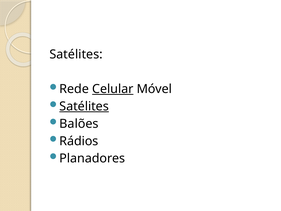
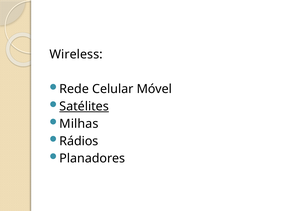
Satélites at (76, 54): Satélites -> Wireless
Celular underline: present -> none
Balões: Balões -> Milhas
